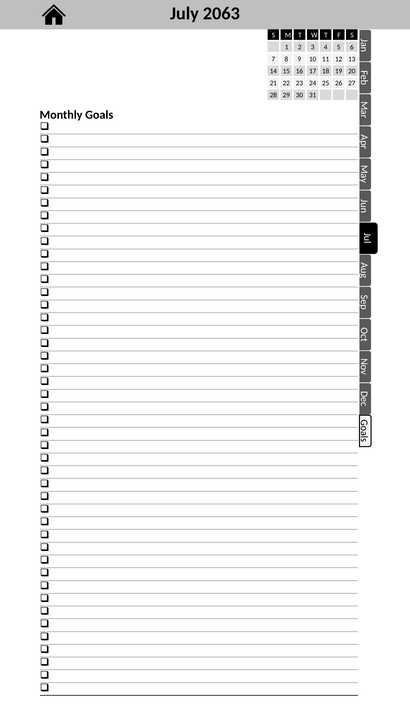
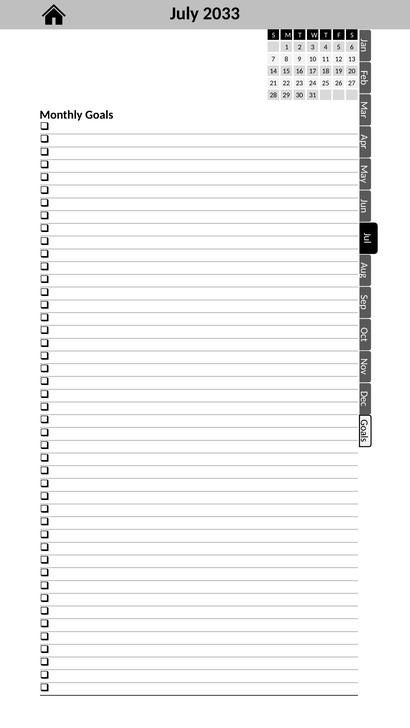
2063: 2063 -> 2033
